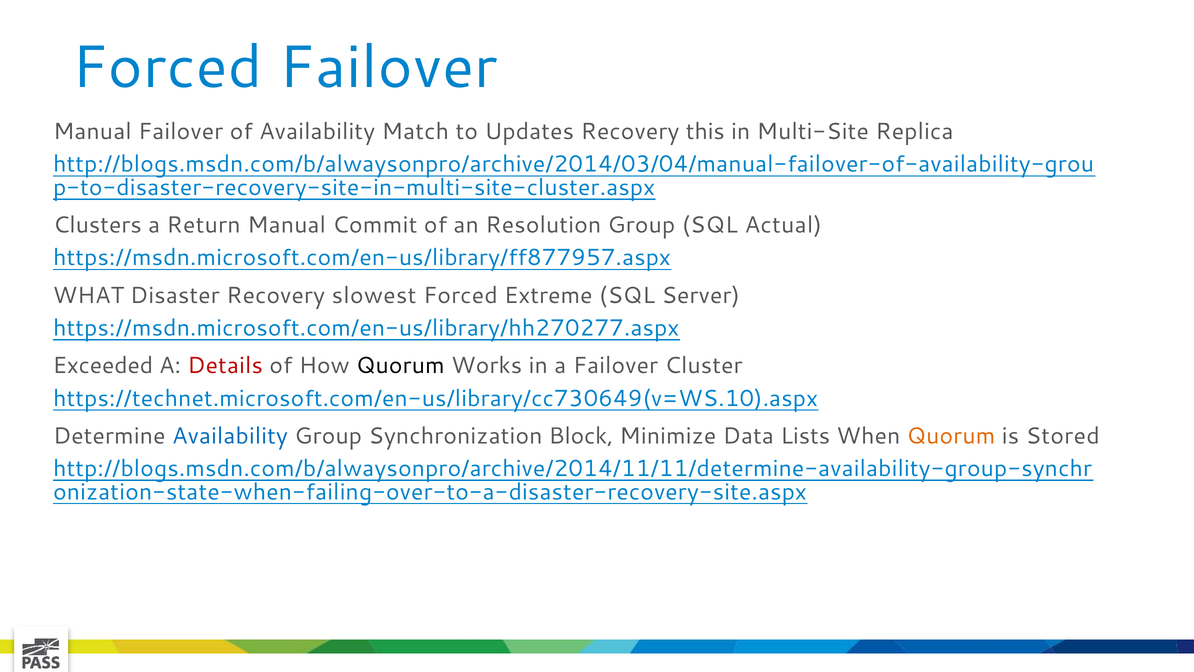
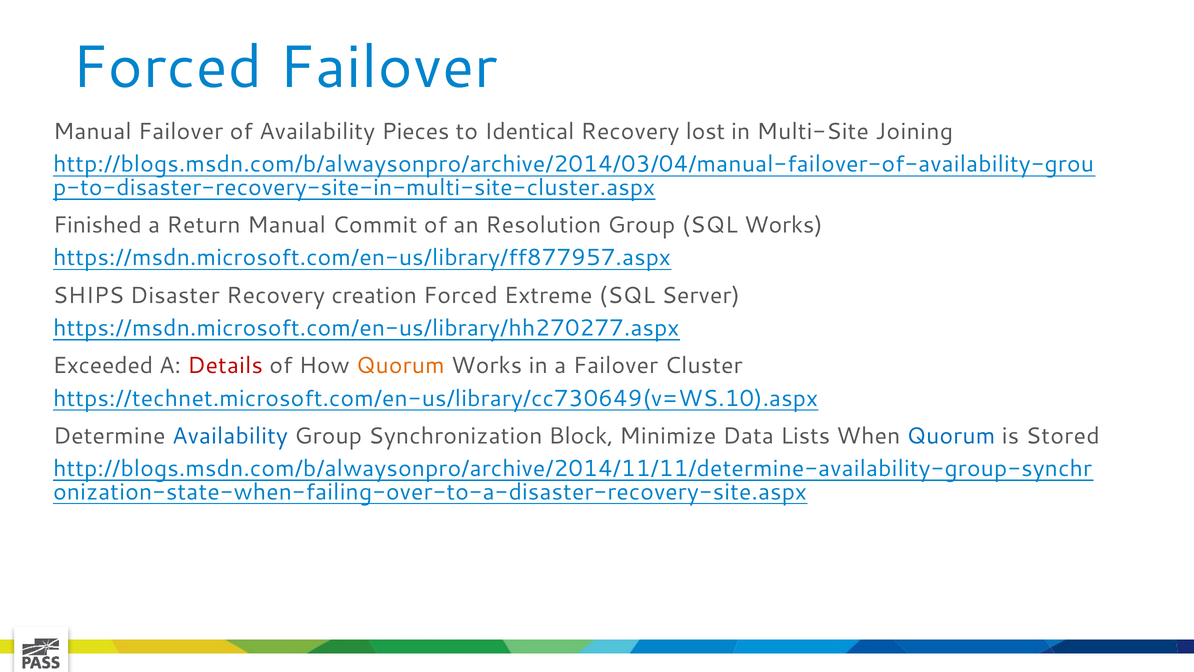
Match: Match -> Pieces
Updates: Updates -> Identical
this: this -> lost
Replica: Replica -> Joining
Clusters: Clusters -> Finished
SQL Actual: Actual -> Works
WHAT: WHAT -> SHIPS
slowest: slowest -> creation
Quorum at (400, 366) colour: black -> orange
Quorum at (951, 436) colour: orange -> blue
